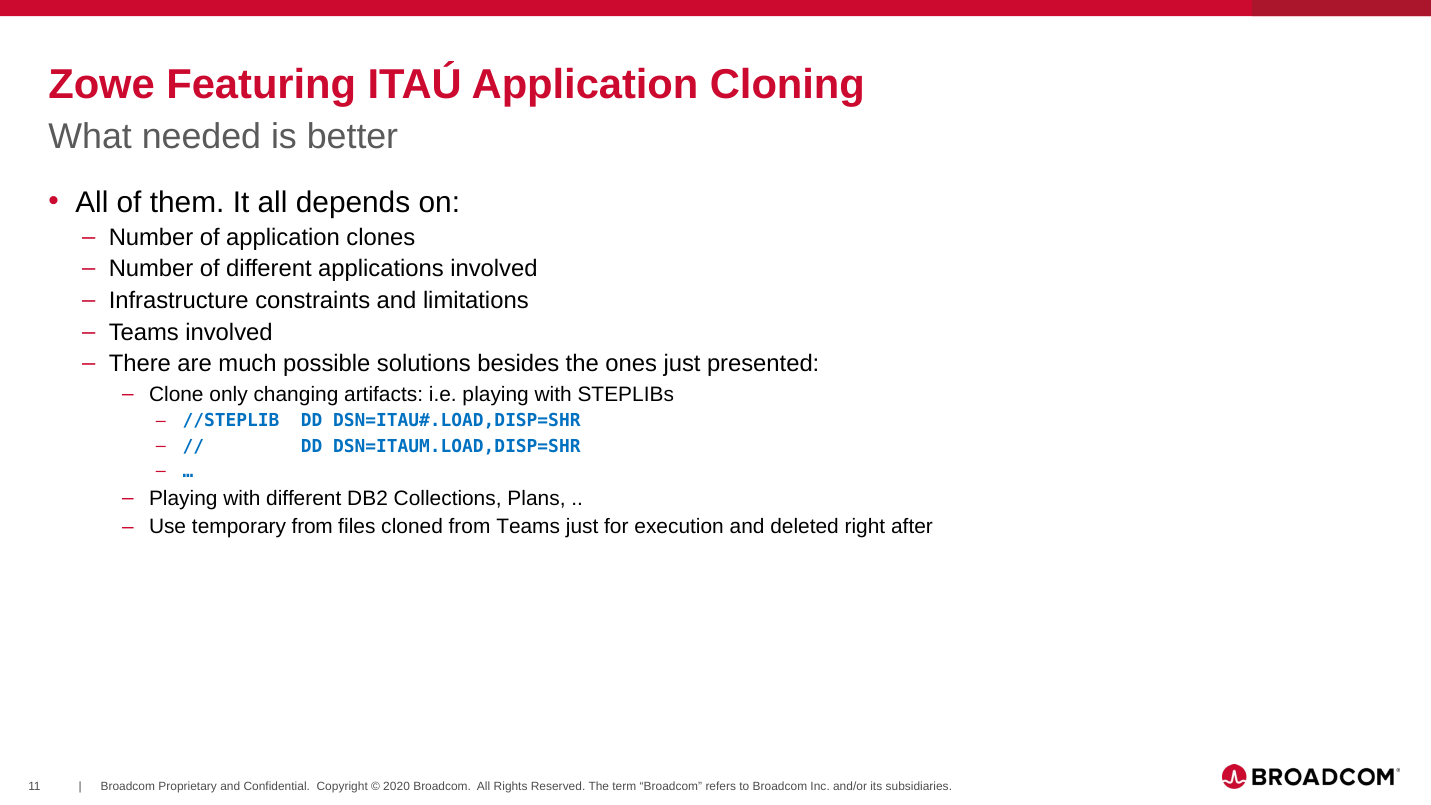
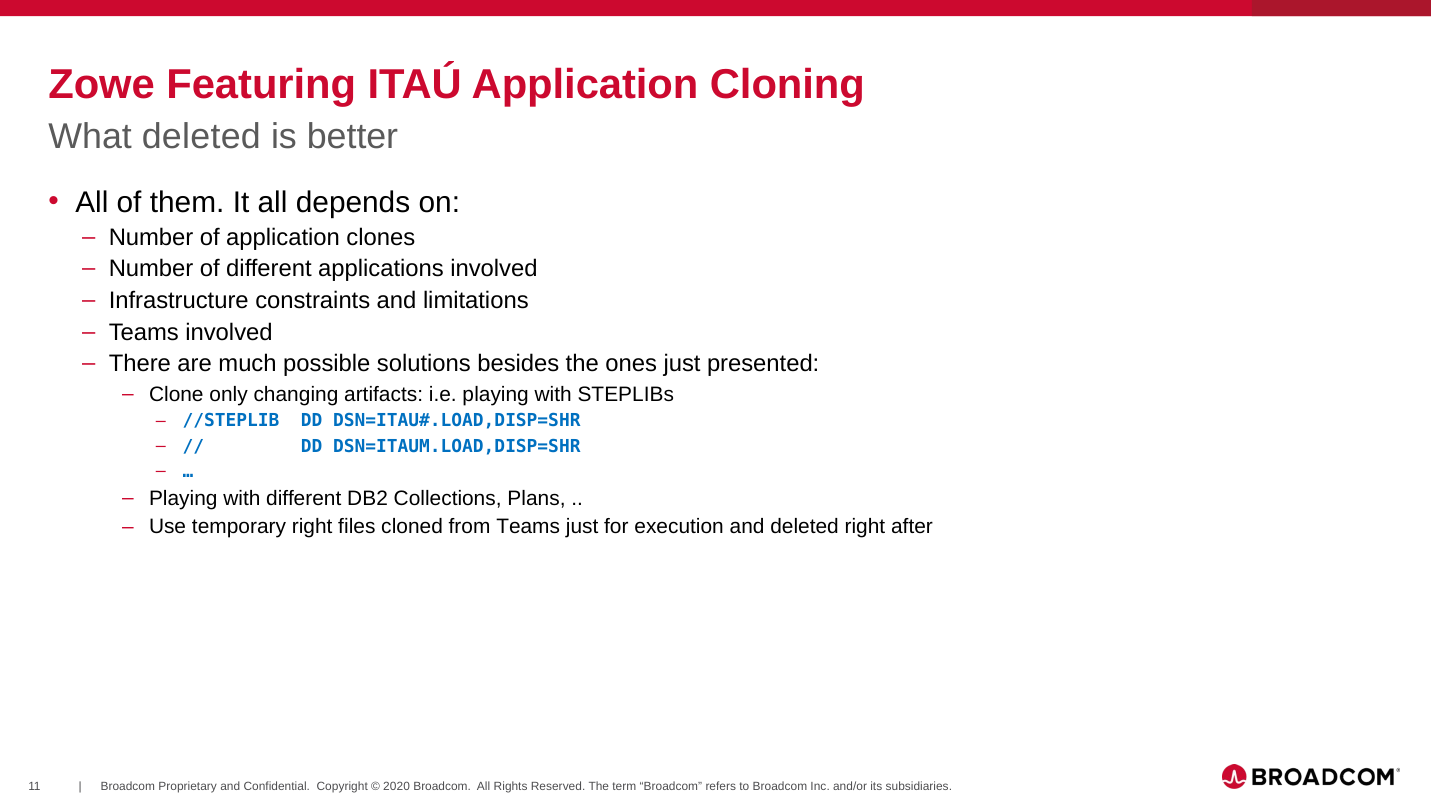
What needed: needed -> deleted
temporary from: from -> right
